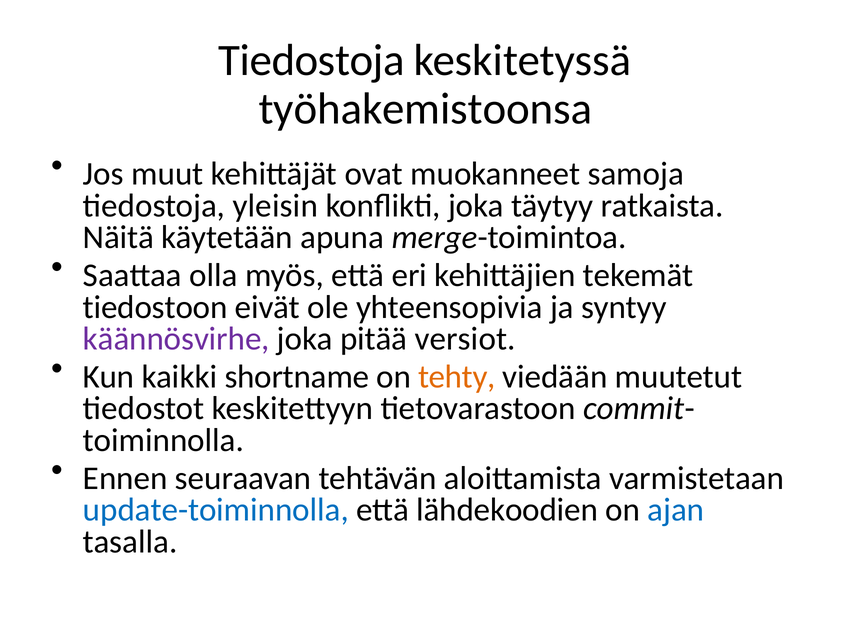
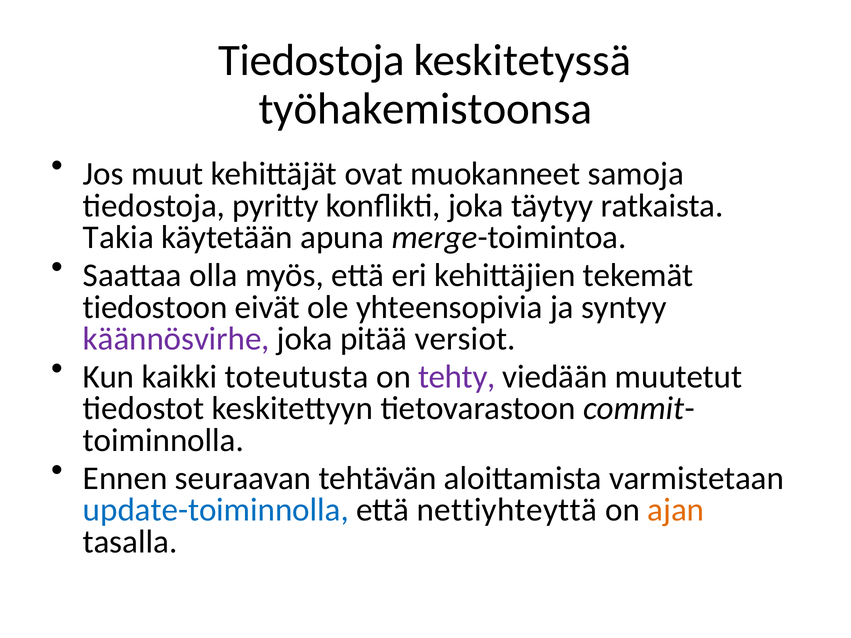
yleisin: yleisin -> pyritty
Näitä: Näitä -> Takia
shortname: shortname -> toteutusta
tehty colour: orange -> purple
lähdekoodien: lähdekoodien -> nettiyhteyttä
ajan colour: blue -> orange
